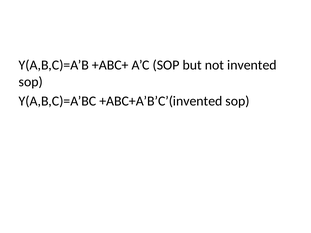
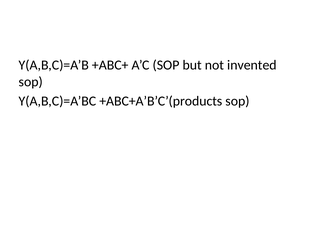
+ABC+A’B’C’(invented: +ABC+A’B’C’(invented -> +ABC+A’B’C’(products
